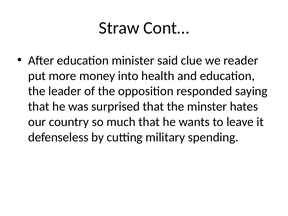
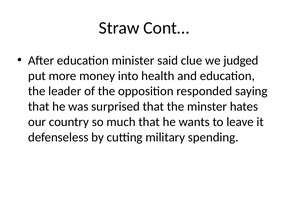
reader: reader -> judged
